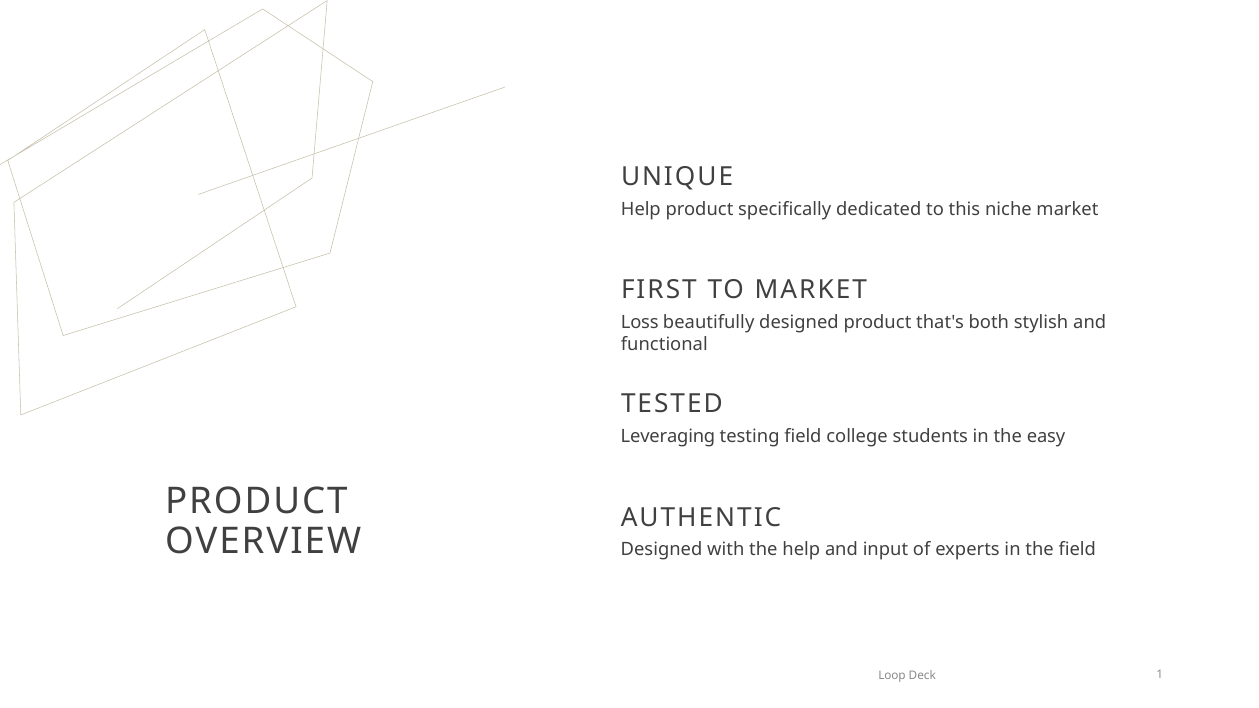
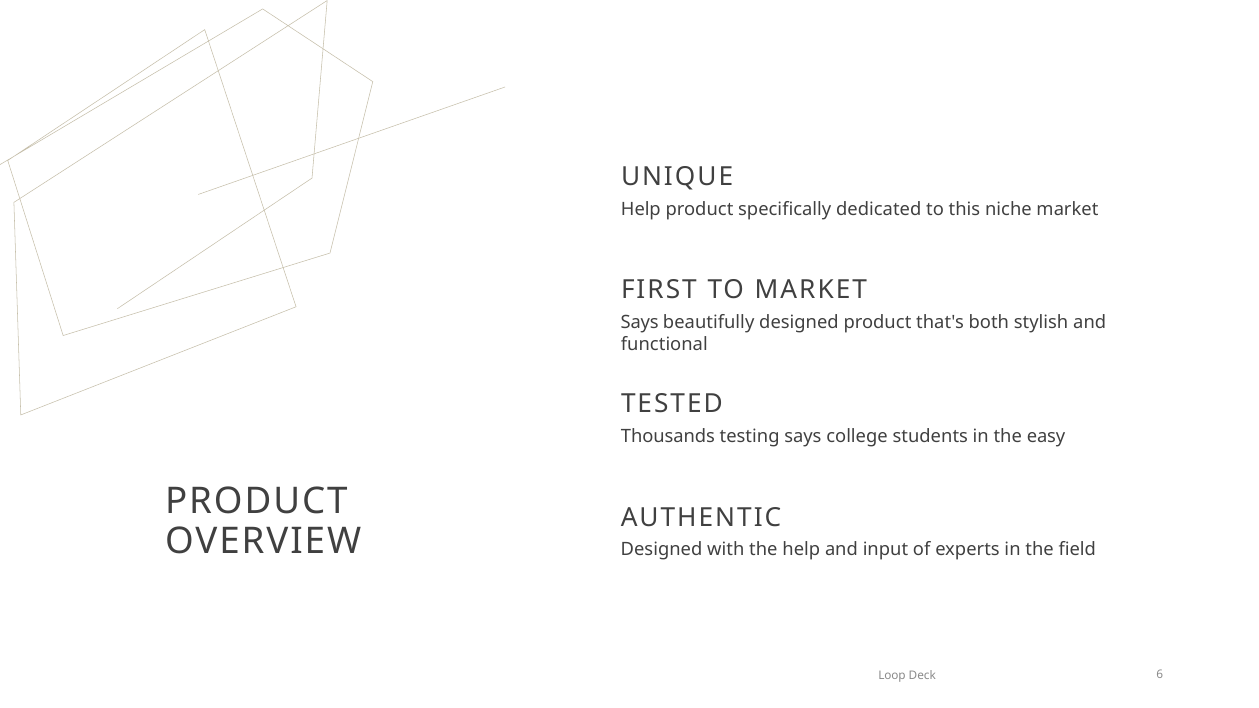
Loss at (640, 323): Loss -> Says
Leveraging: Leveraging -> Thousands
testing field: field -> says
1: 1 -> 6
